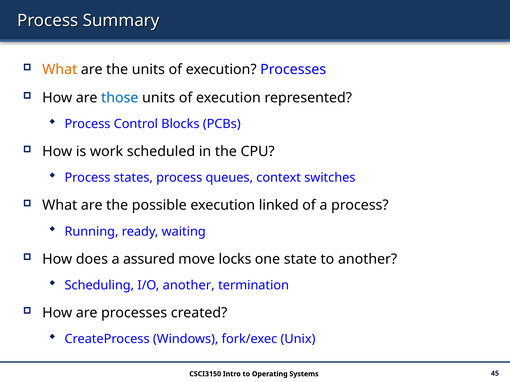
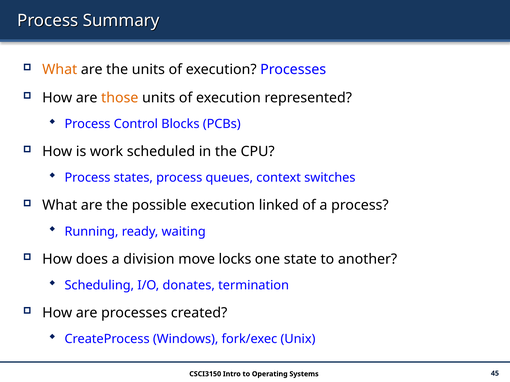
those colour: blue -> orange
assured: assured -> division
I/O another: another -> donates
